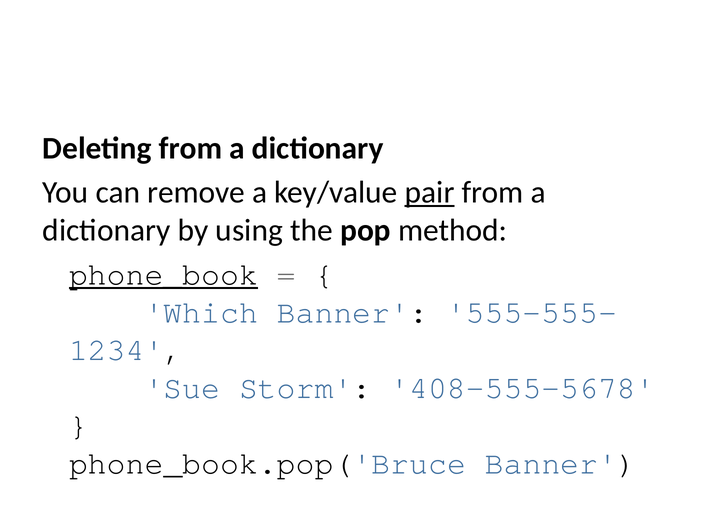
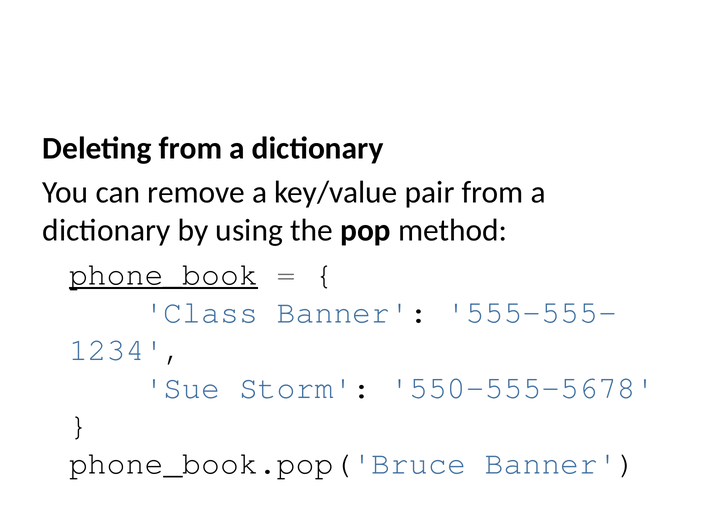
pair underline: present -> none
Which: Which -> Class
408-555-5678: 408-555-5678 -> 550-555-5678
